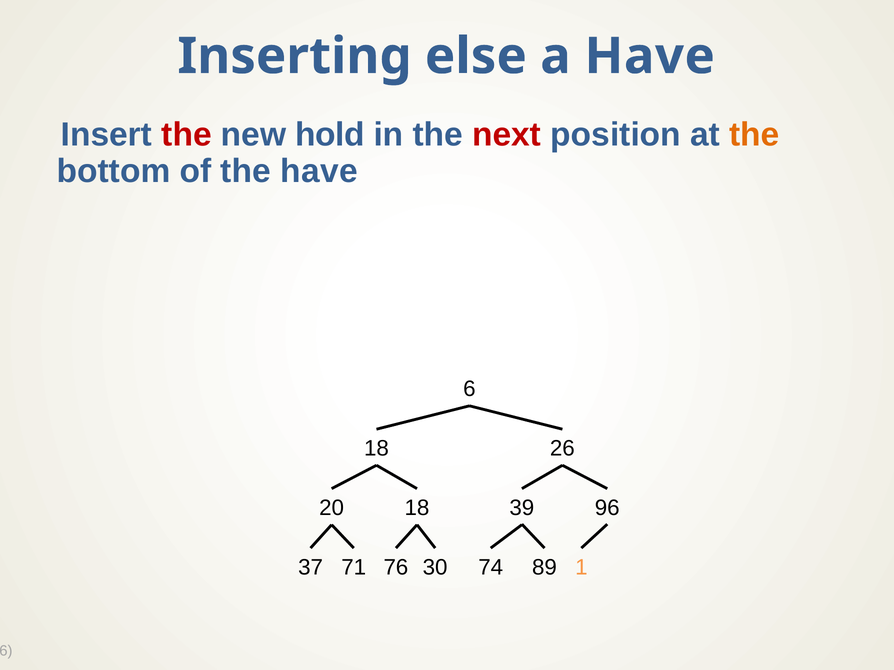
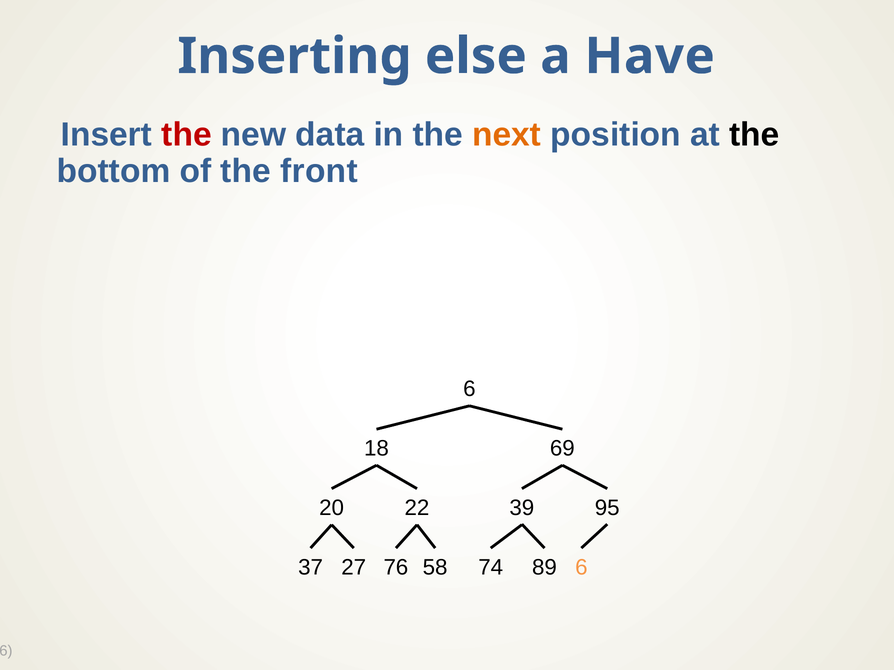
hold: hold -> data
next colour: red -> orange
the at (754, 135) colour: orange -> black
the have: have -> front
26: 26 -> 69
20 18: 18 -> 22
96: 96 -> 95
71: 71 -> 27
30: 30 -> 58
89 1: 1 -> 6
